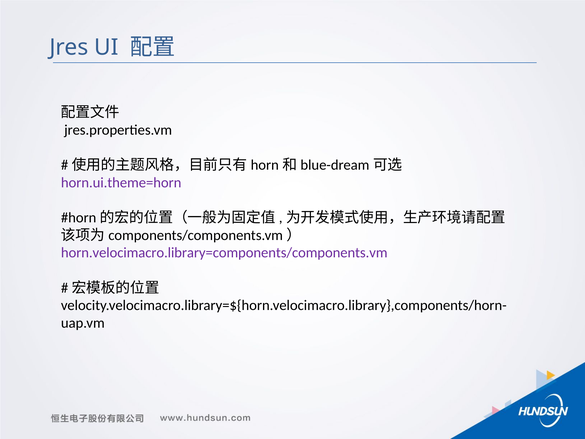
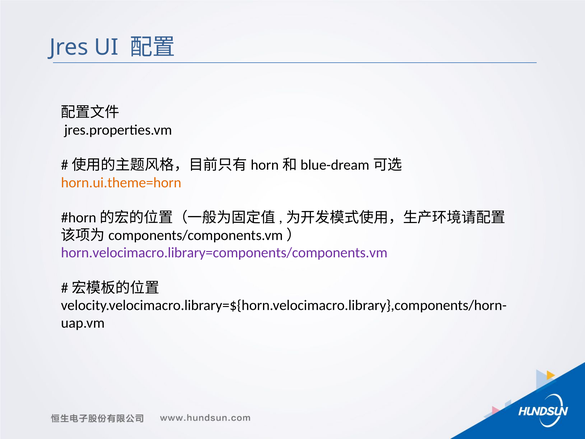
horn.ui.theme=horn colour: purple -> orange
